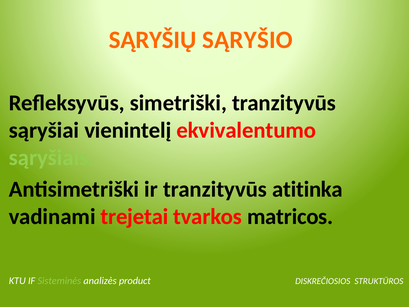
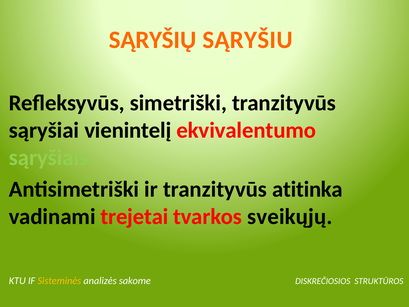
SĄRYŠIO: SĄRYŠIO -> SĄRYŠIU
matricos: matricos -> sveikųjų
Sisteminės colour: light green -> yellow
product: product -> sakome
